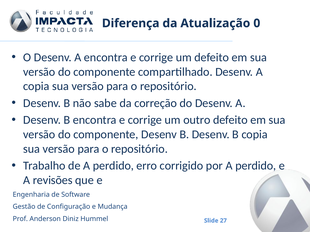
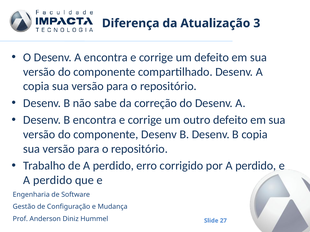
0: 0 -> 3
revisões at (53, 181): revisões -> perdido
